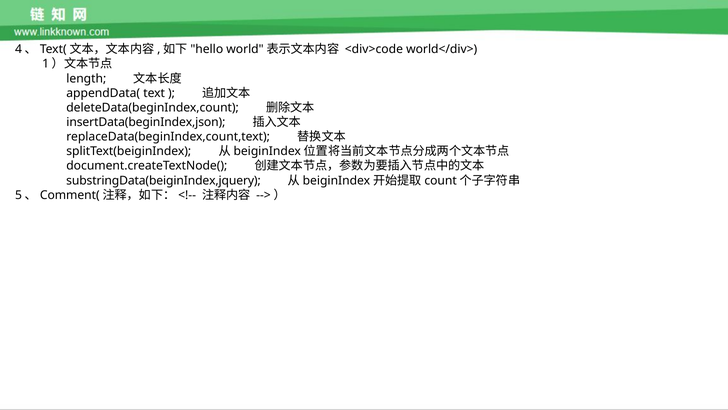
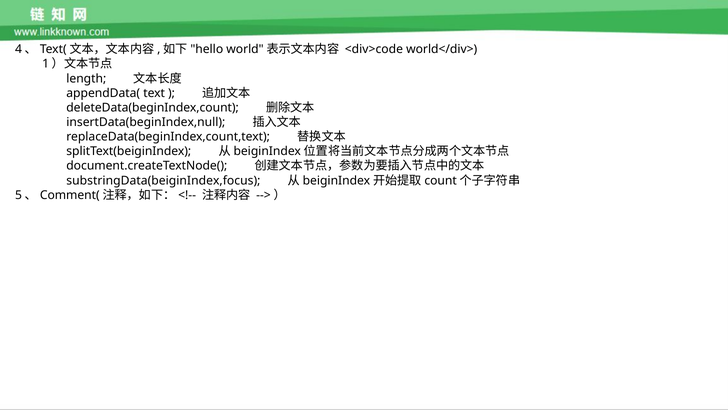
insertData(beginIndex,json: insertData(beginIndex,json -> insertData(beginIndex,null
substringData(beiginIndex,jquery: substringData(beiginIndex,jquery -> substringData(beiginIndex,focus
